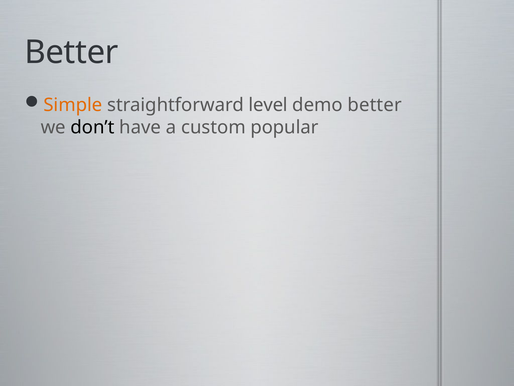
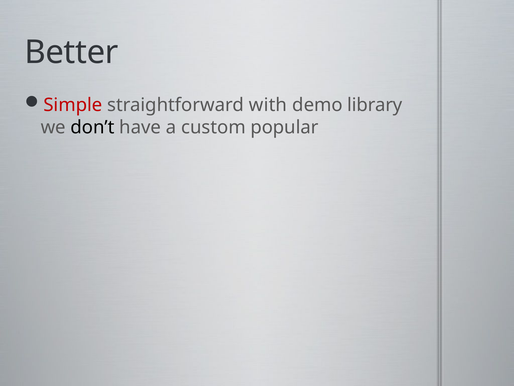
Simple colour: orange -> red
level: level -> with
demo better: better -> library
